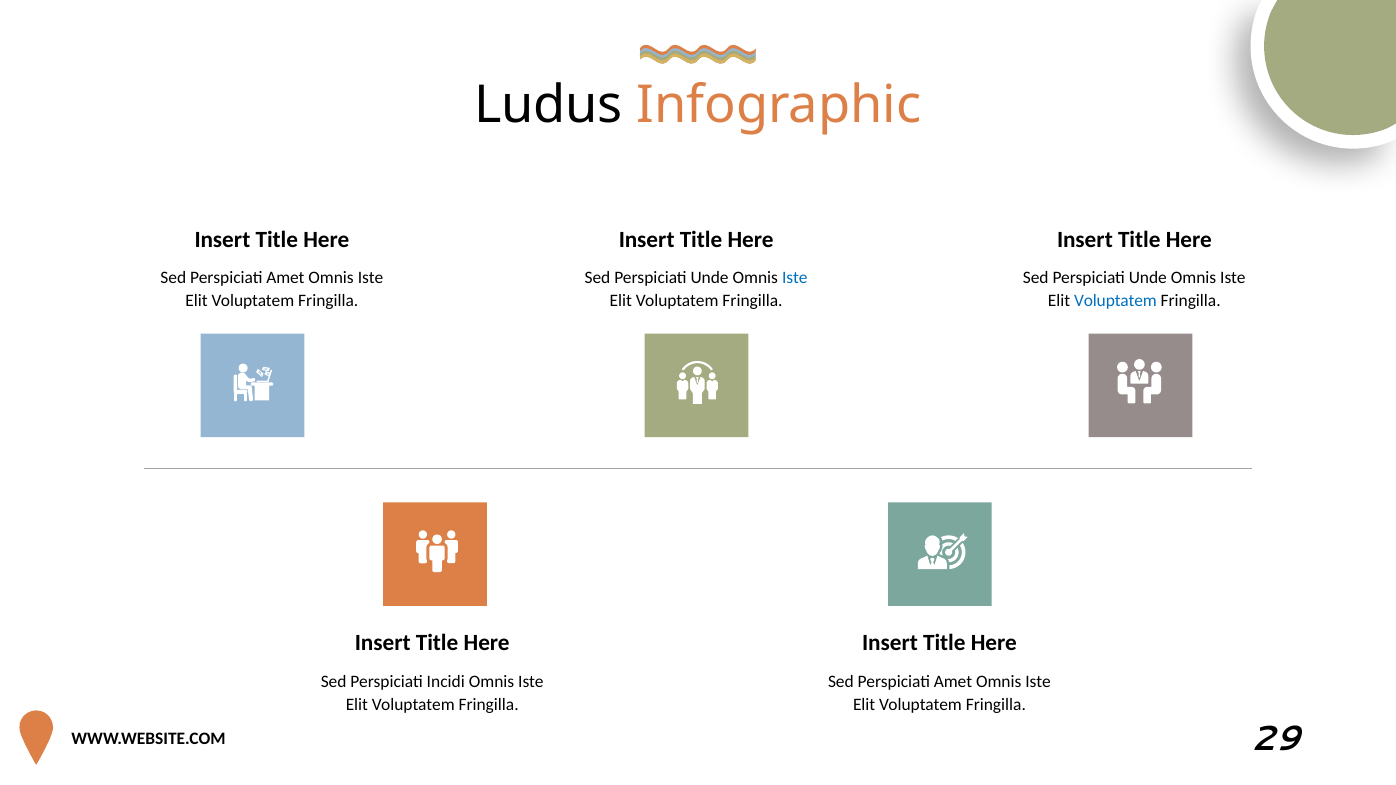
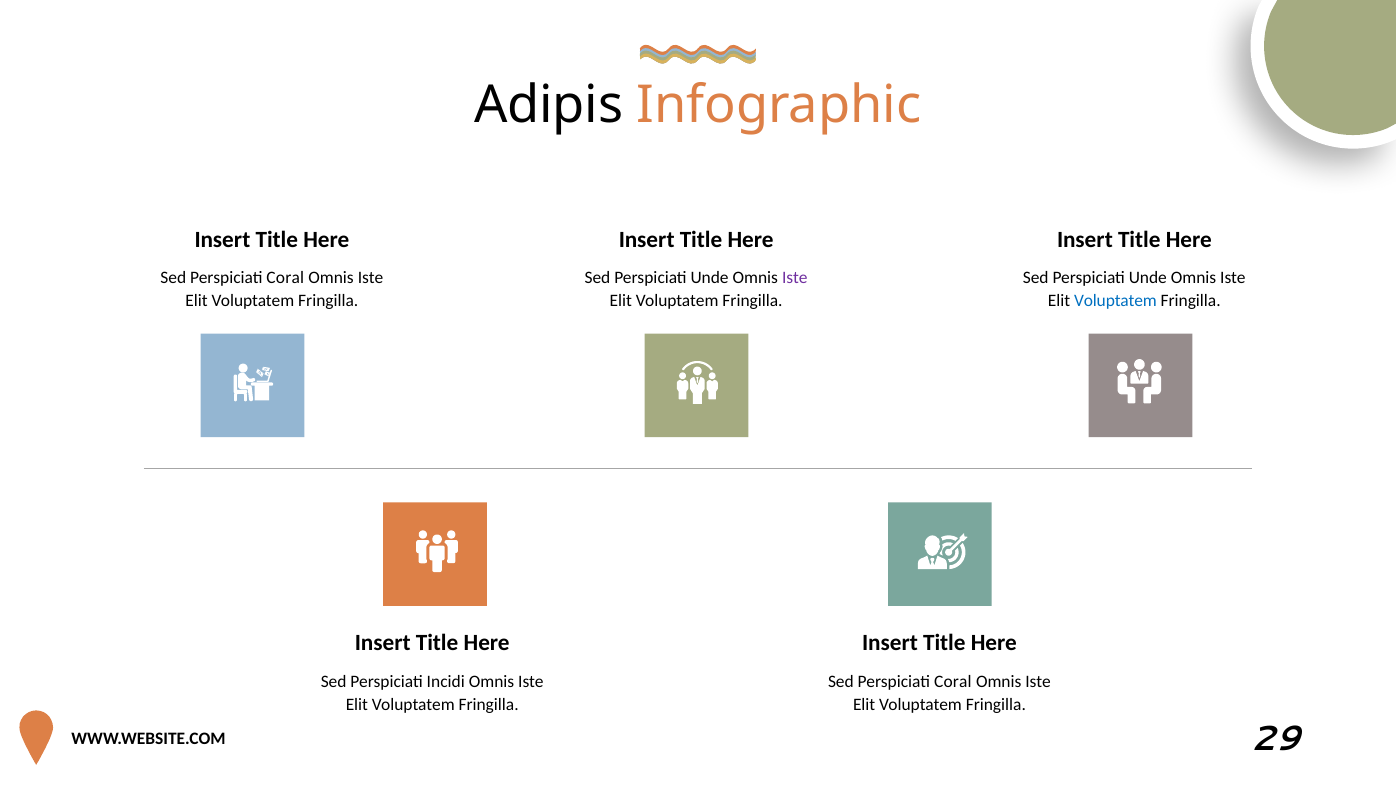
Ludus: Ludus -> Adipis
Amet at (285, 278): Amet -> Coral
Iste at (795, 278) colour: blue -> purple
Amet at (953, 682): Amet -> Coral
